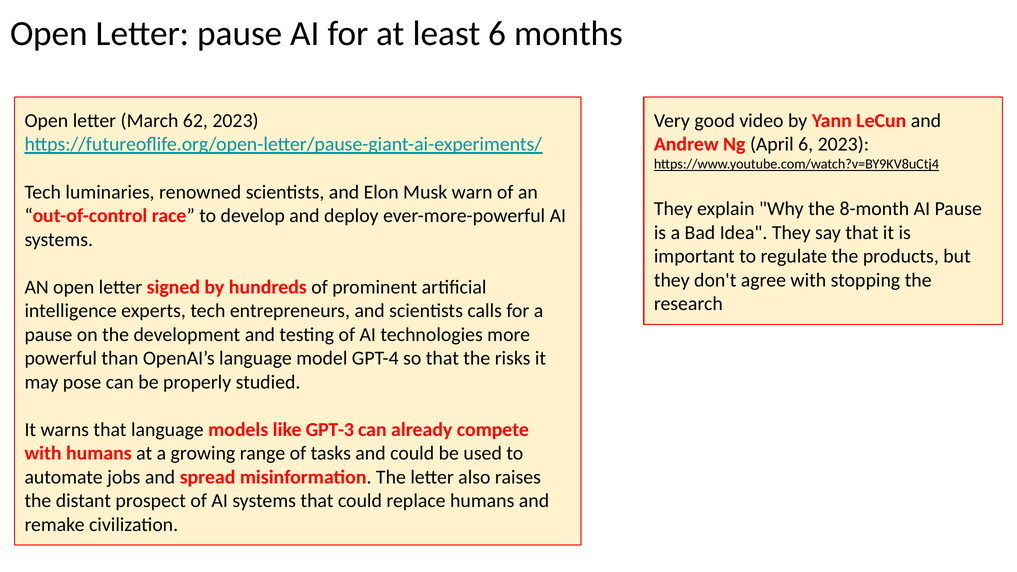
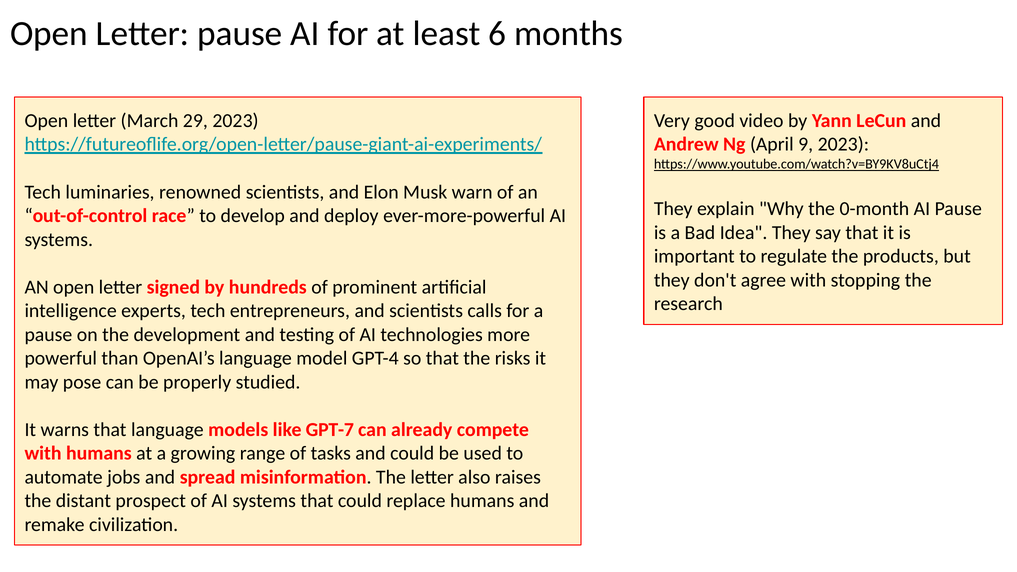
62: 62 -> 29
April 6: 6 -> 9
8-month: 8-month -> 0-month
GPT-3: GPT-3 -> GPT-7
